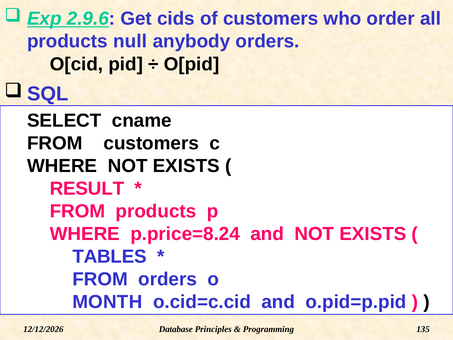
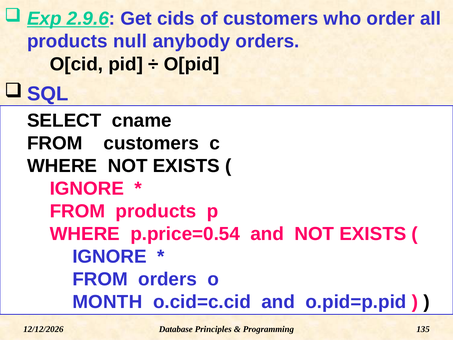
RESULT at (87, 189): RESULT -> IGNORE
p.price=8.24: p.price=8.24 -> p.price=0.54
TABLES at (110, 257): TABLES -> IGNORE
